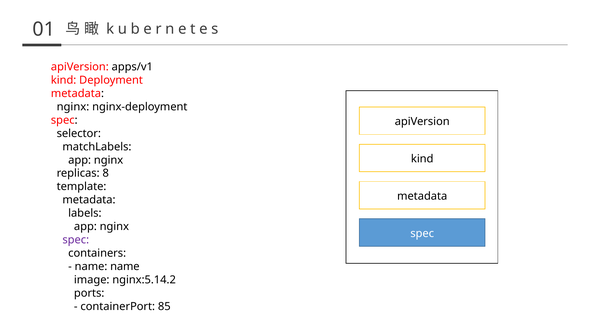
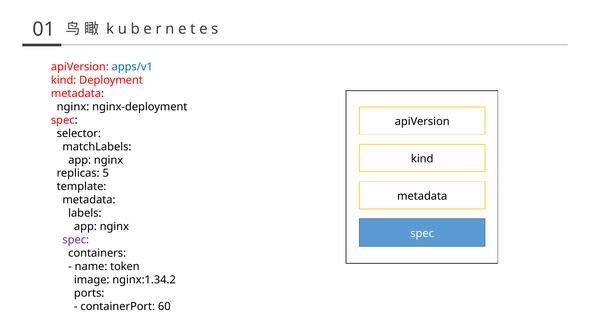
apps/v1 colour: black -> blue
8: 8 -> 5
name name: name -> token
nginx:5.14.2: nginx:5.14.2 -> nginx:1.34.2
85: 85 -> 60
